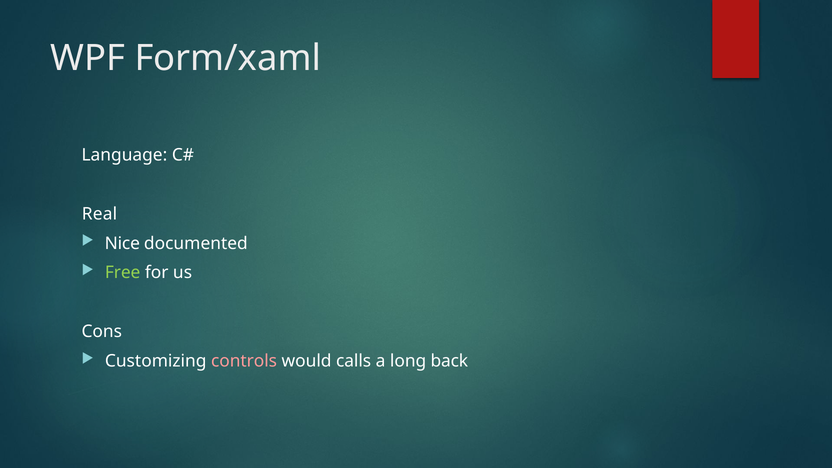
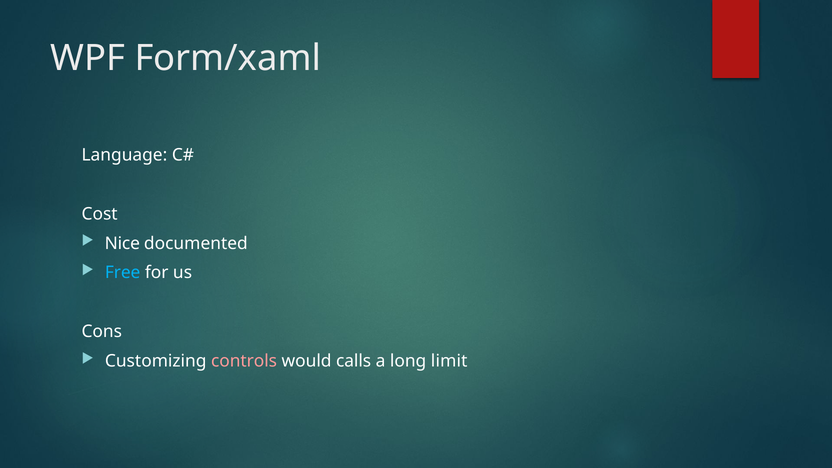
Real: Real -> Cost
Free colour: light green -> light blue
back: back -> limit
